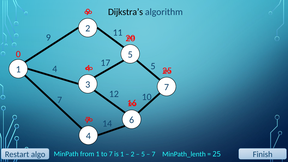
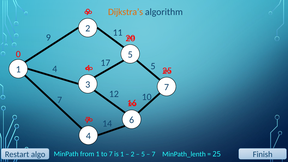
Dijkstra’s colour: black -> orange
